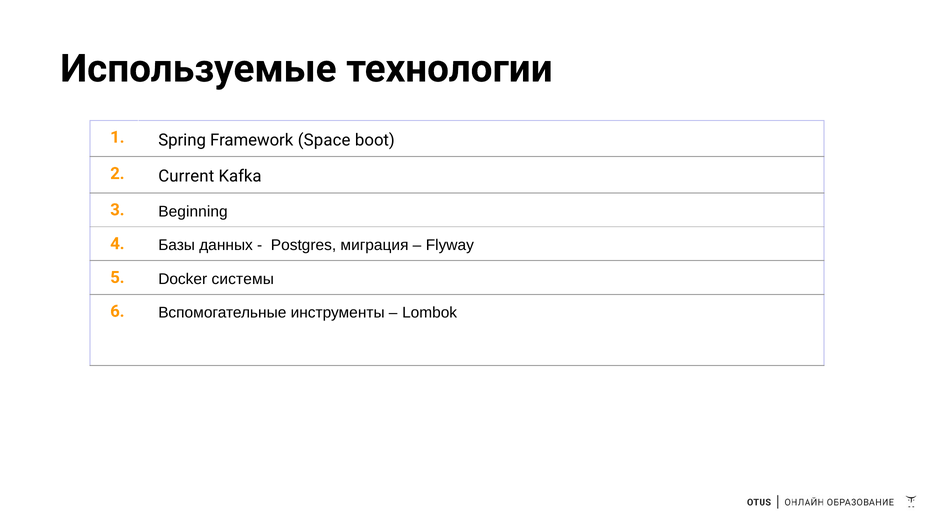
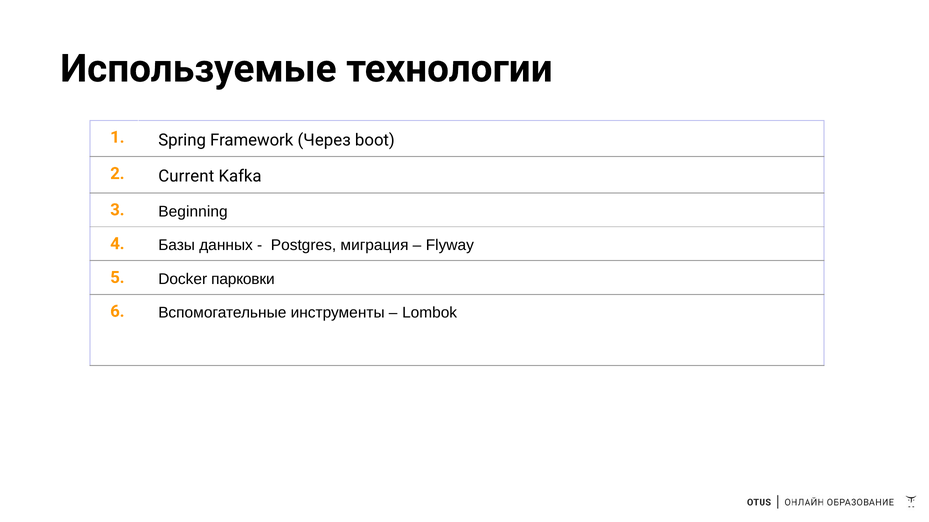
Space: Space -> Через
системы: системы -> парковки
